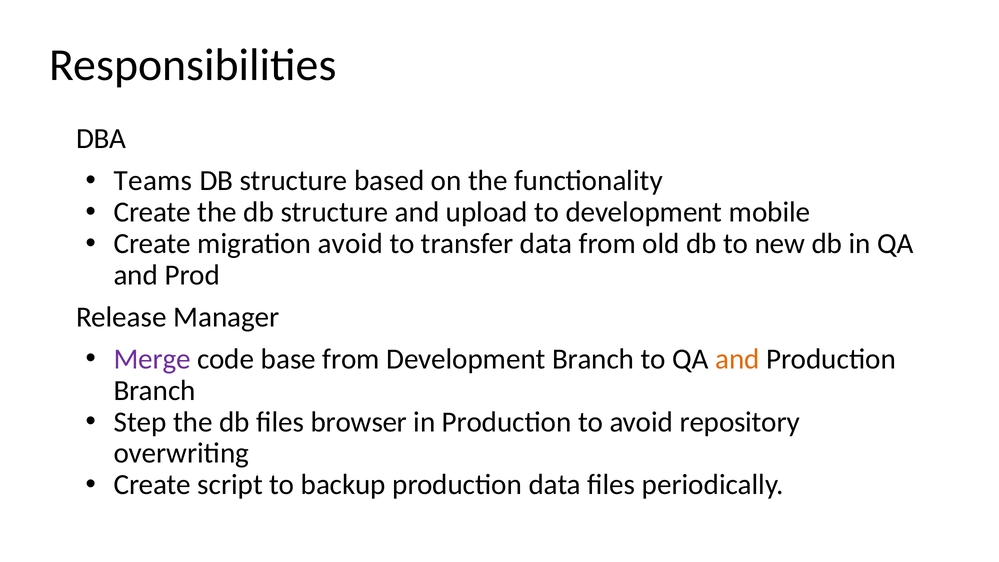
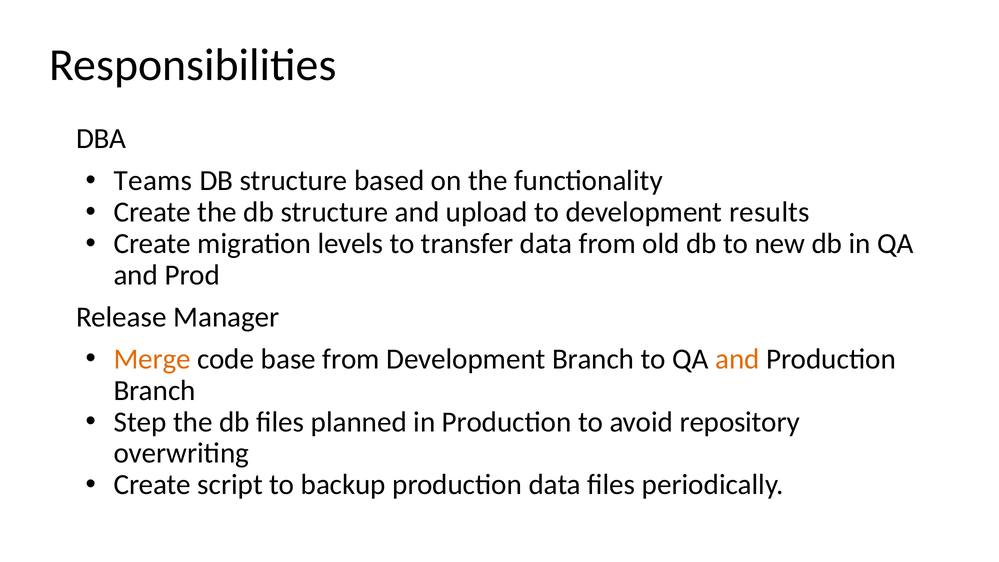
mobile: mobile -> results
migration avoid: avoid -> levels
Merge colour: purple -> orange
browser: browser -> planned
